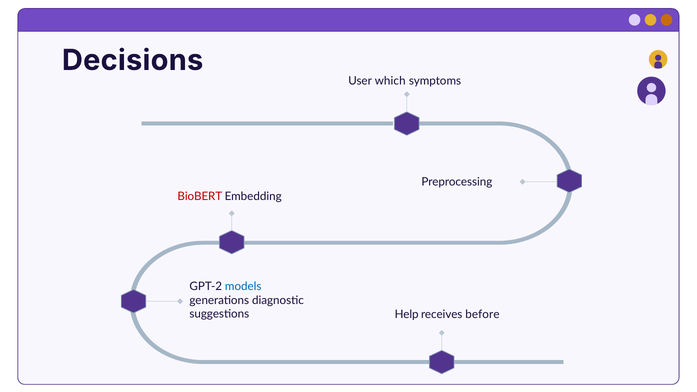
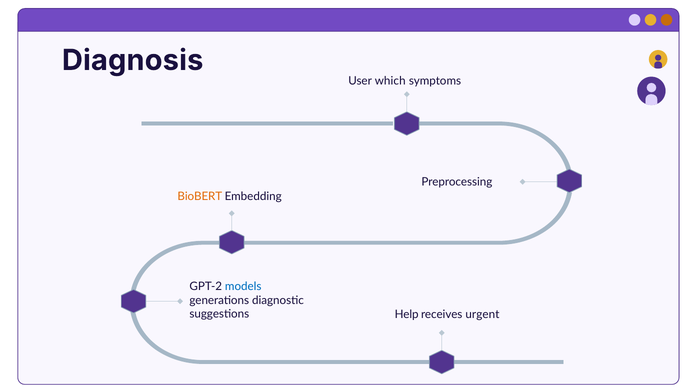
Decisions: Decisions -> Diagnosis
BioBERT colour: red -> orange
before: before -> urgent
